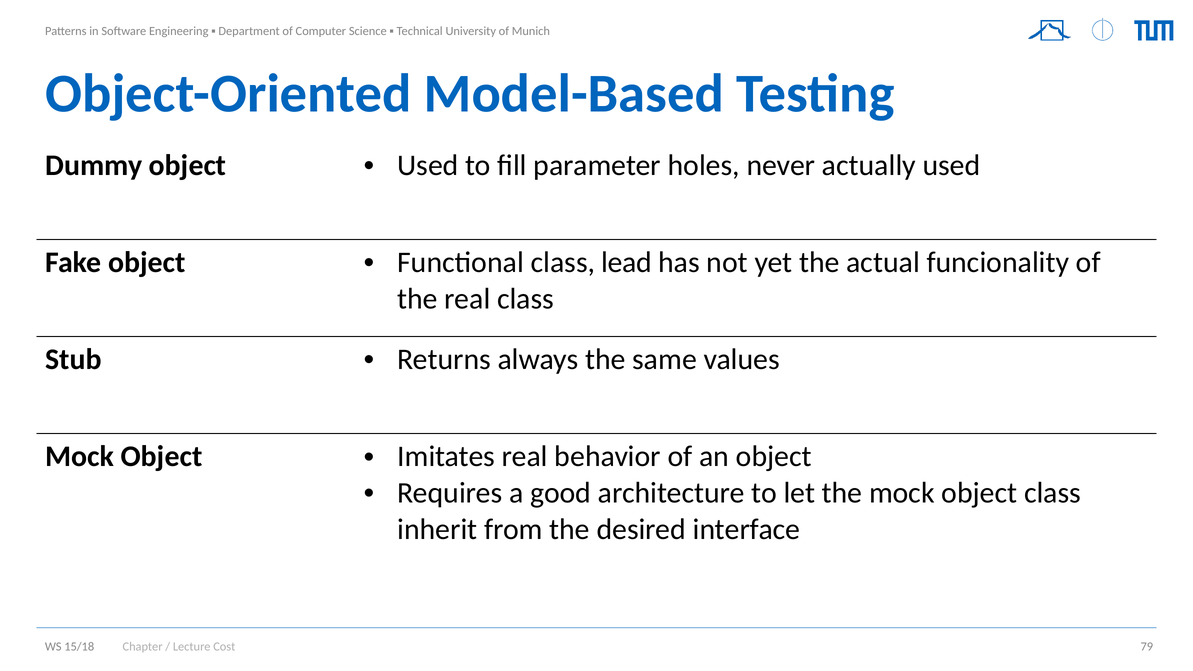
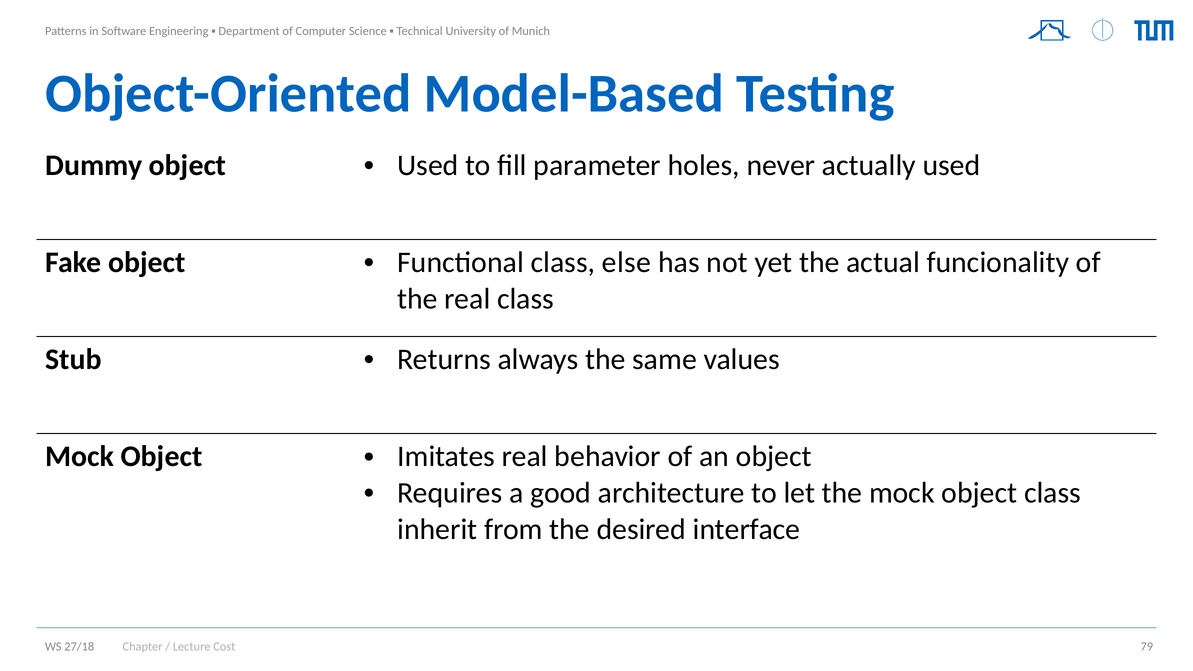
lead: lead -> else
15/18: 15/18 -> 27/18
